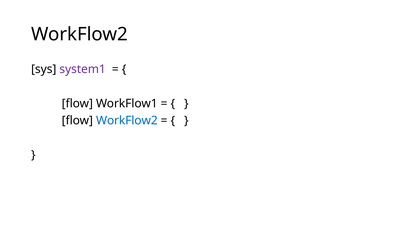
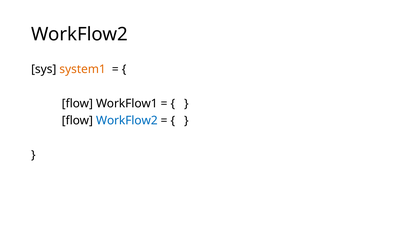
system1 colour: purple -> orange
